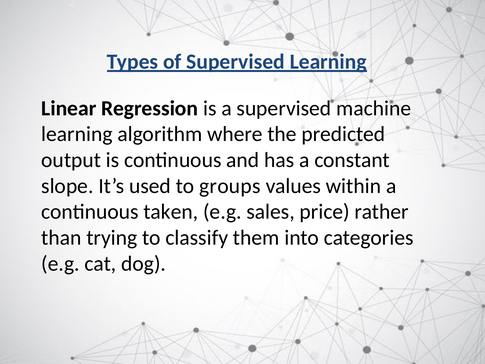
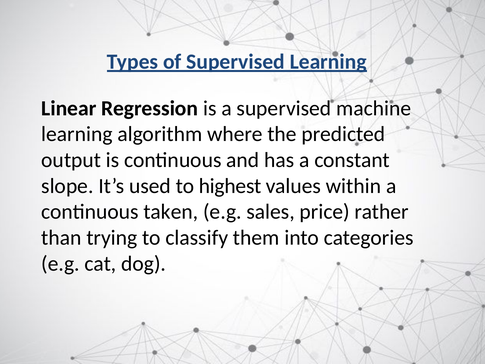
groups: groups -> highest
